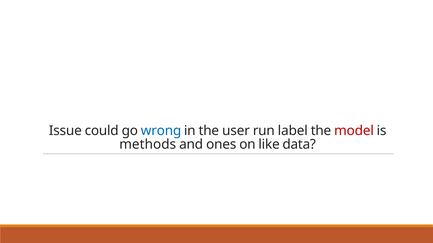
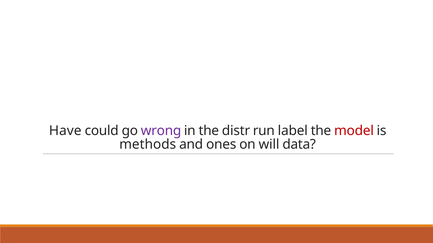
Issue: Issue -> Have
wrong colour: blue -> purple
user: user -> distr
like: like -> will
